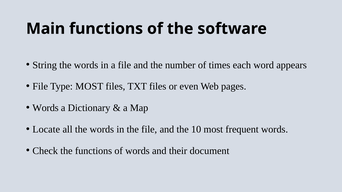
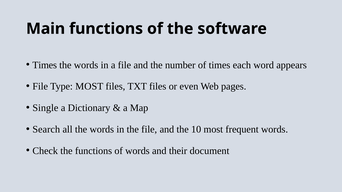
String at (45, 65): String -> Times
Words at (46, 108): Words -> Single
Locate: Locate -> Search
